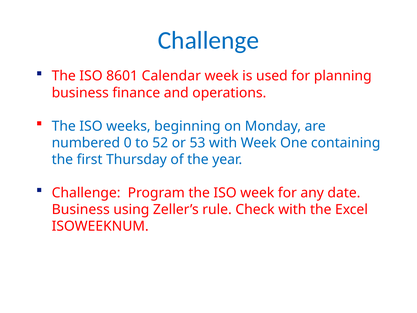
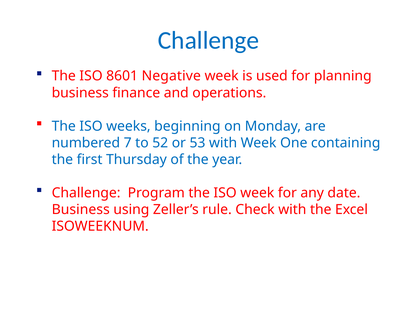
Calendar: Calendar -> Negative
0: 0 -> 7
